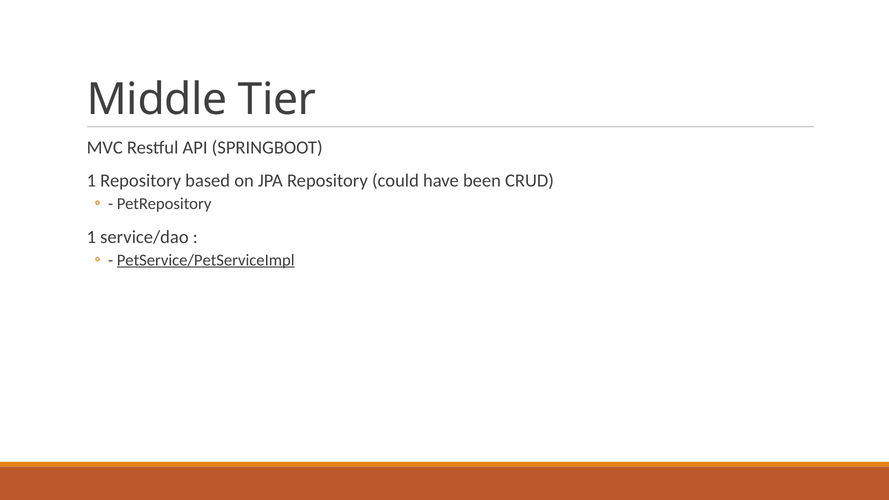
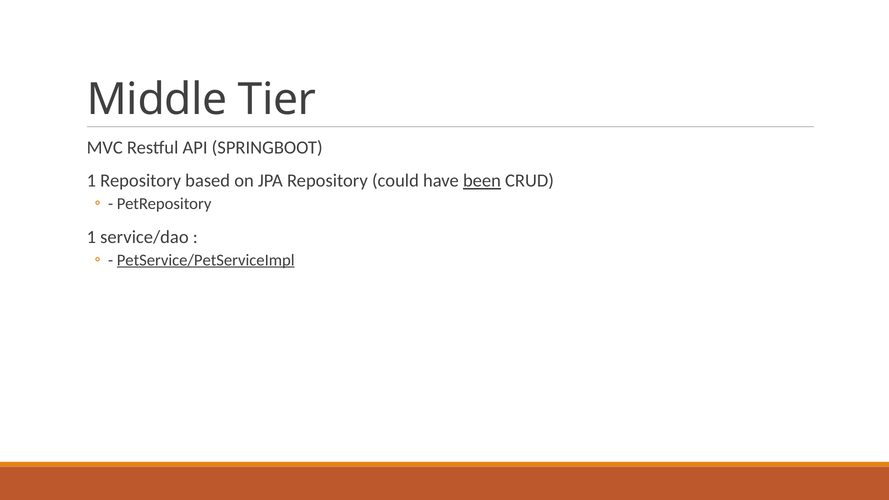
been underline: none -> present
